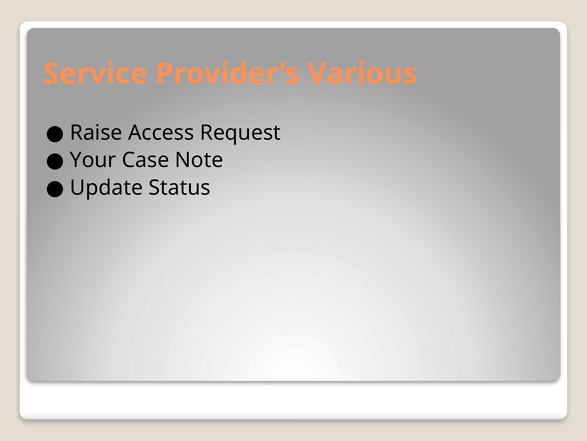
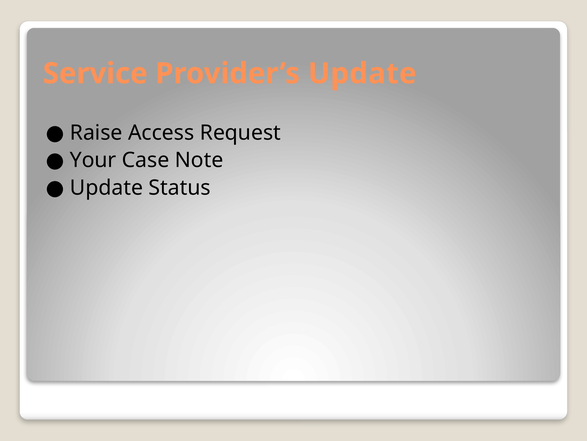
Provider’s Various: Various -> Update
